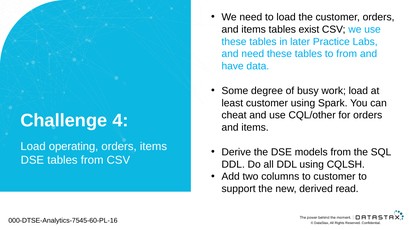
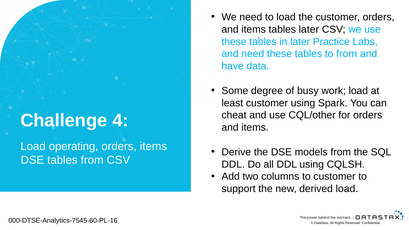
tables exist: exist -> later
derived read: read -> load
